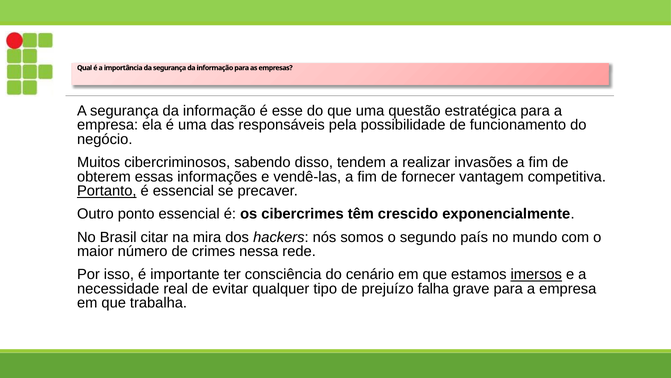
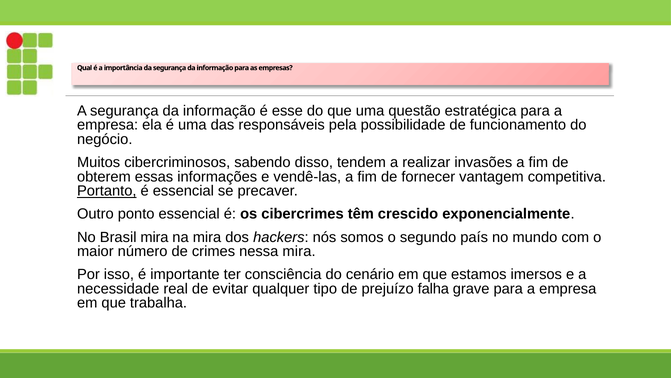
Brasil citar: citar -> mira
nessa rede: rede -> mira
imersos underline: present -> none
